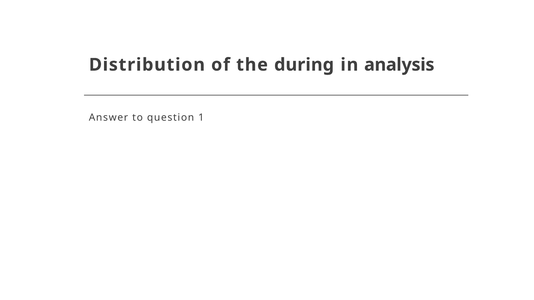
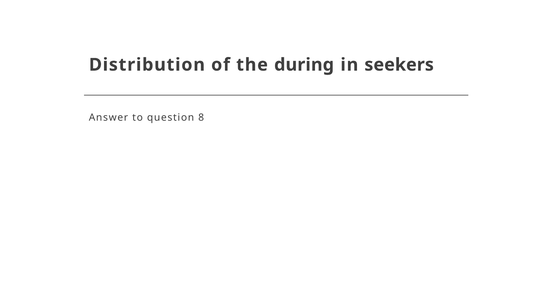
analysis: analysis -> seekers
1: 1 -> 8
